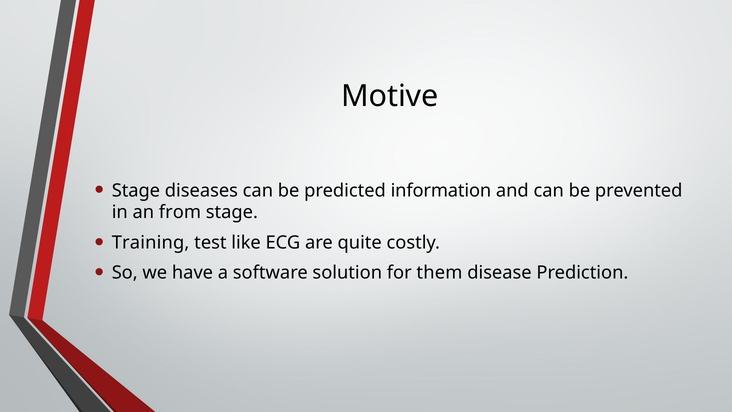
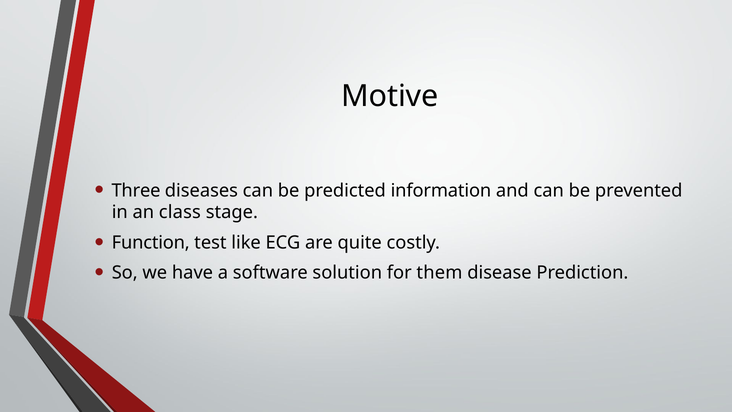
Stage at (136, 190): Stage -> Three
from: from -> class
Training: Training -> Function
